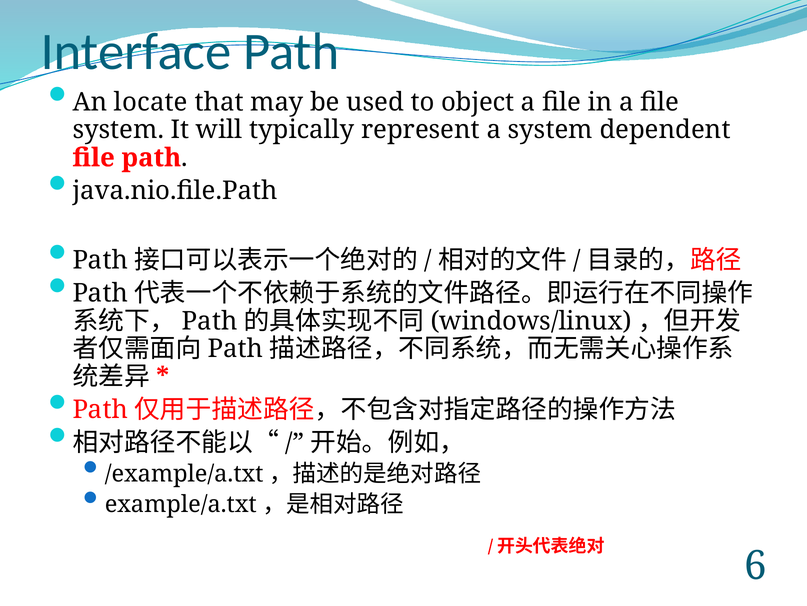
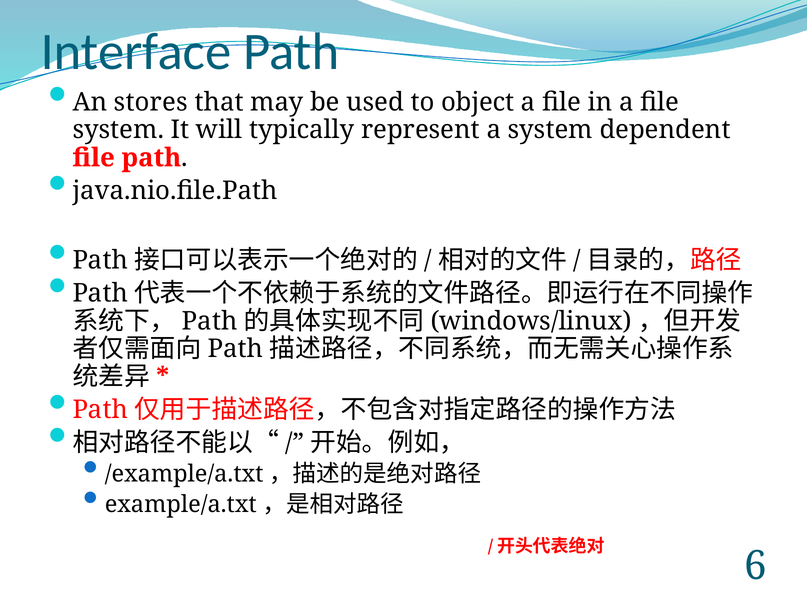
locate: locate -> stores
